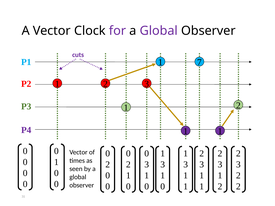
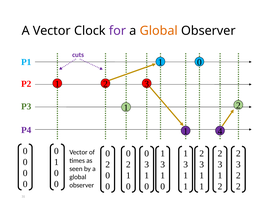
Global at (159, 31) colour: purple -> orange
7 at (199, 62): 7 -> 0
1 at (220, 131): 1 -> 4
